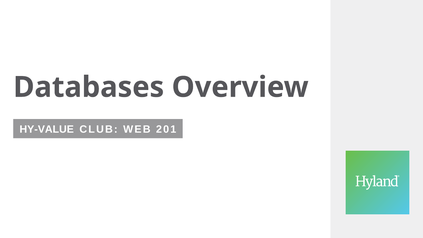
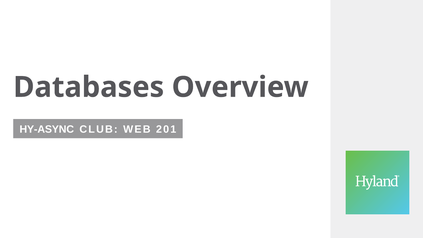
HY-VALUE: HY-VALUE -> HY-ASYNC
